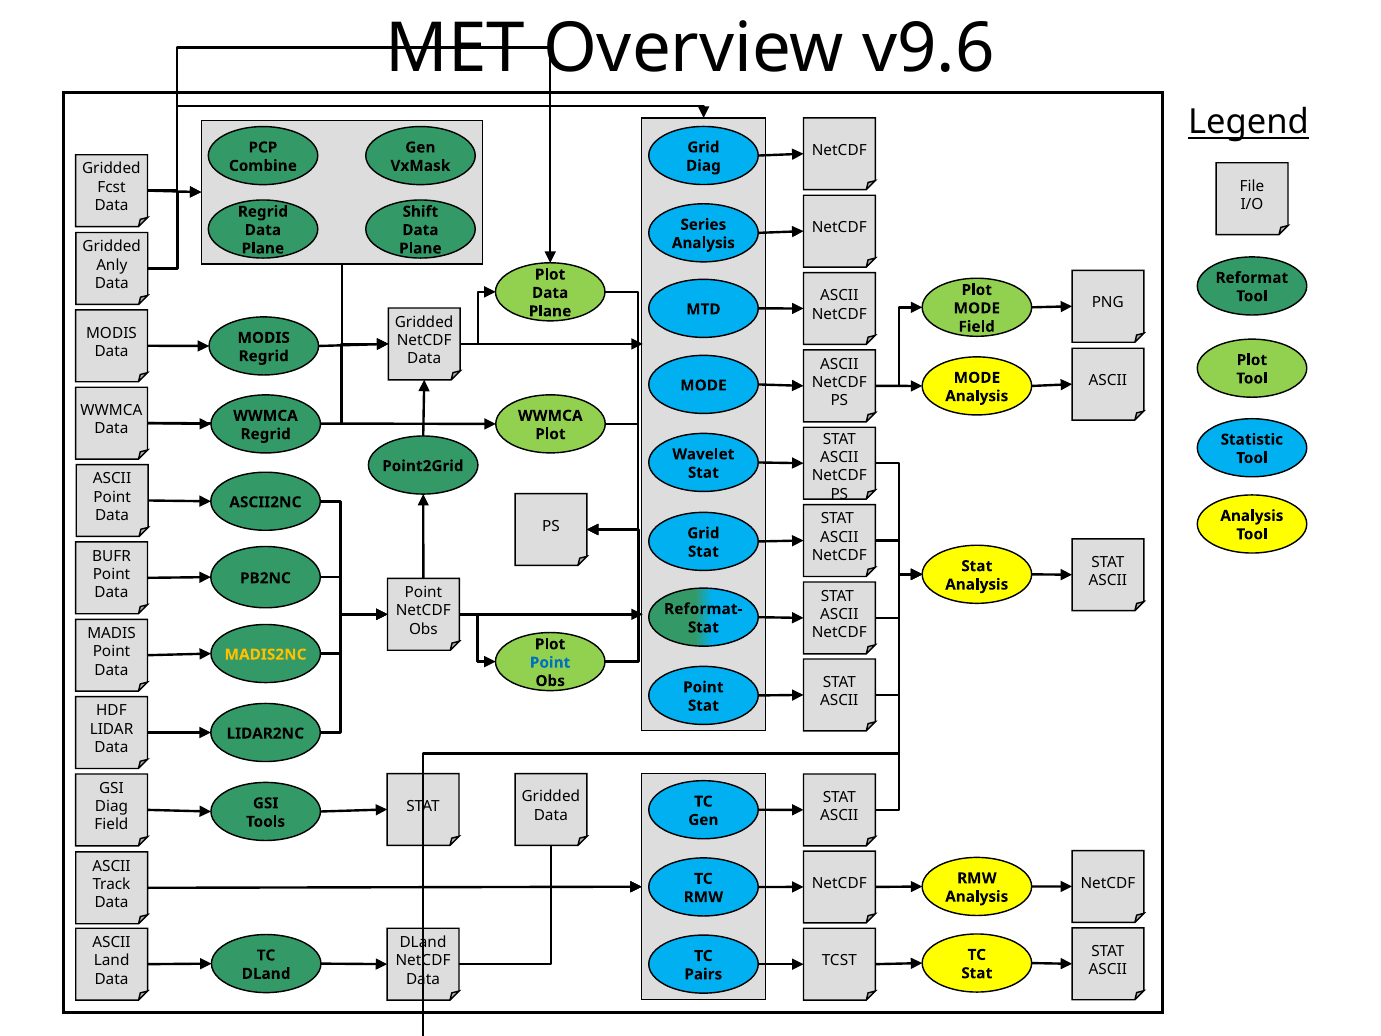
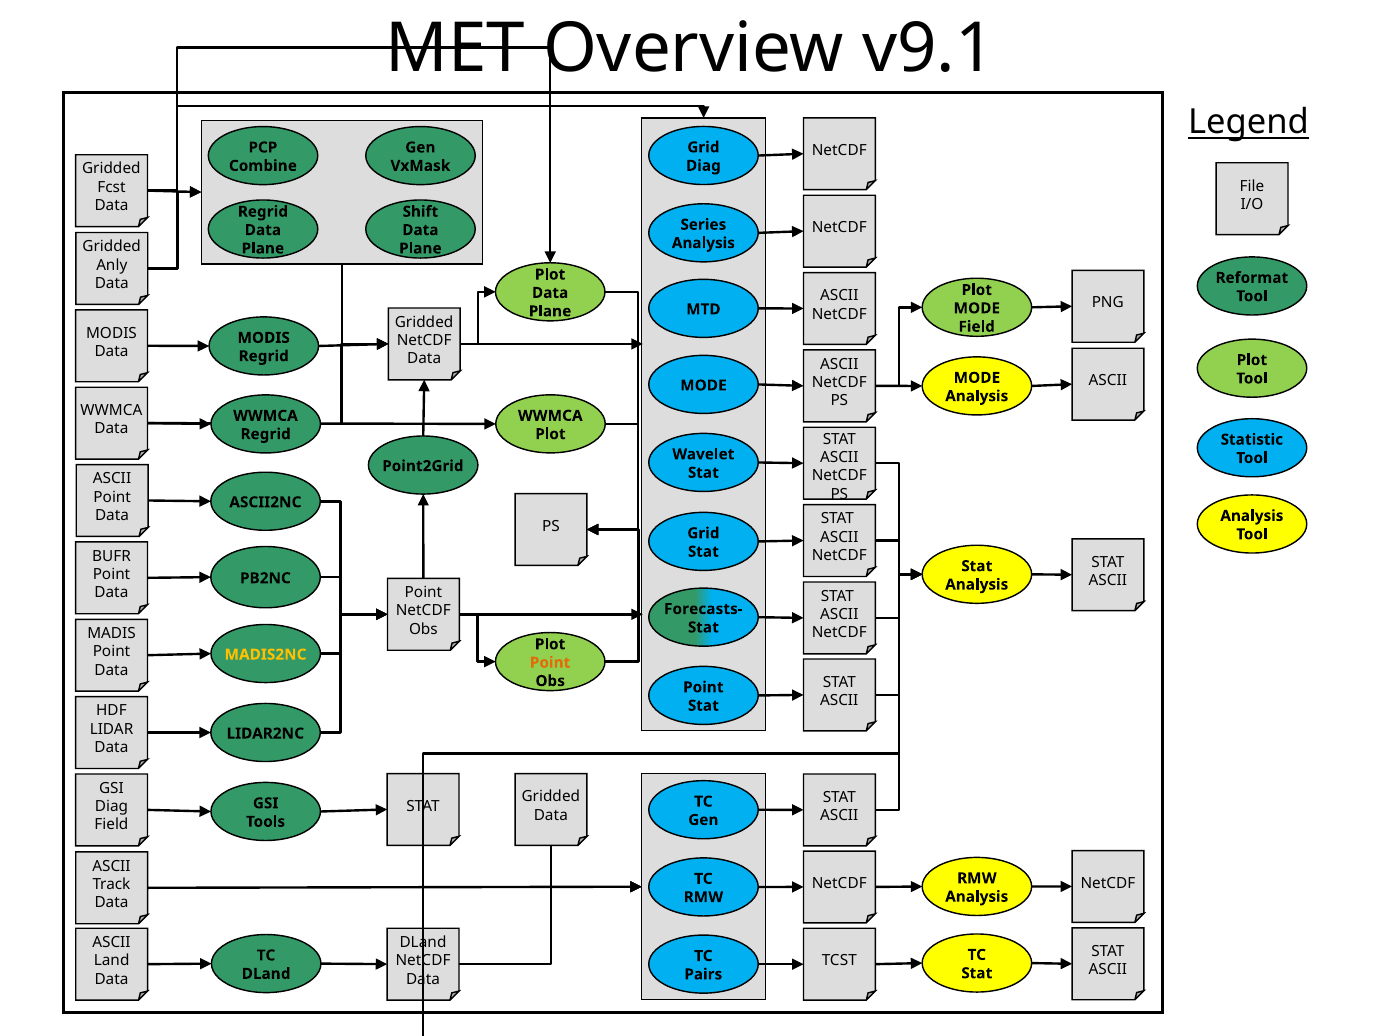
v9.6: v9.6 -> v9.1
Reformat-: Reformat- -> Forecasts-
Point at (550, 662) colour: blue -> orange
